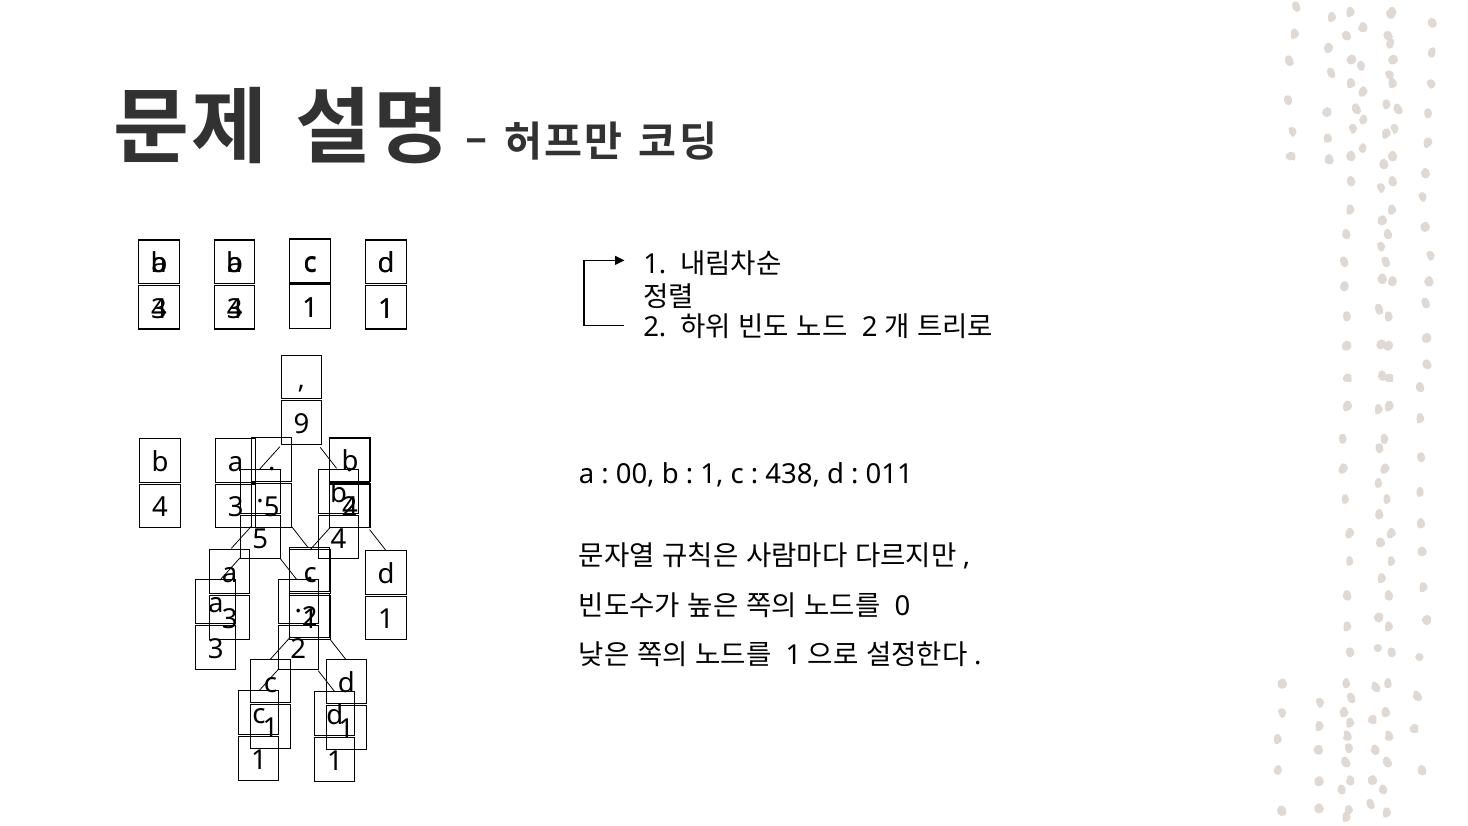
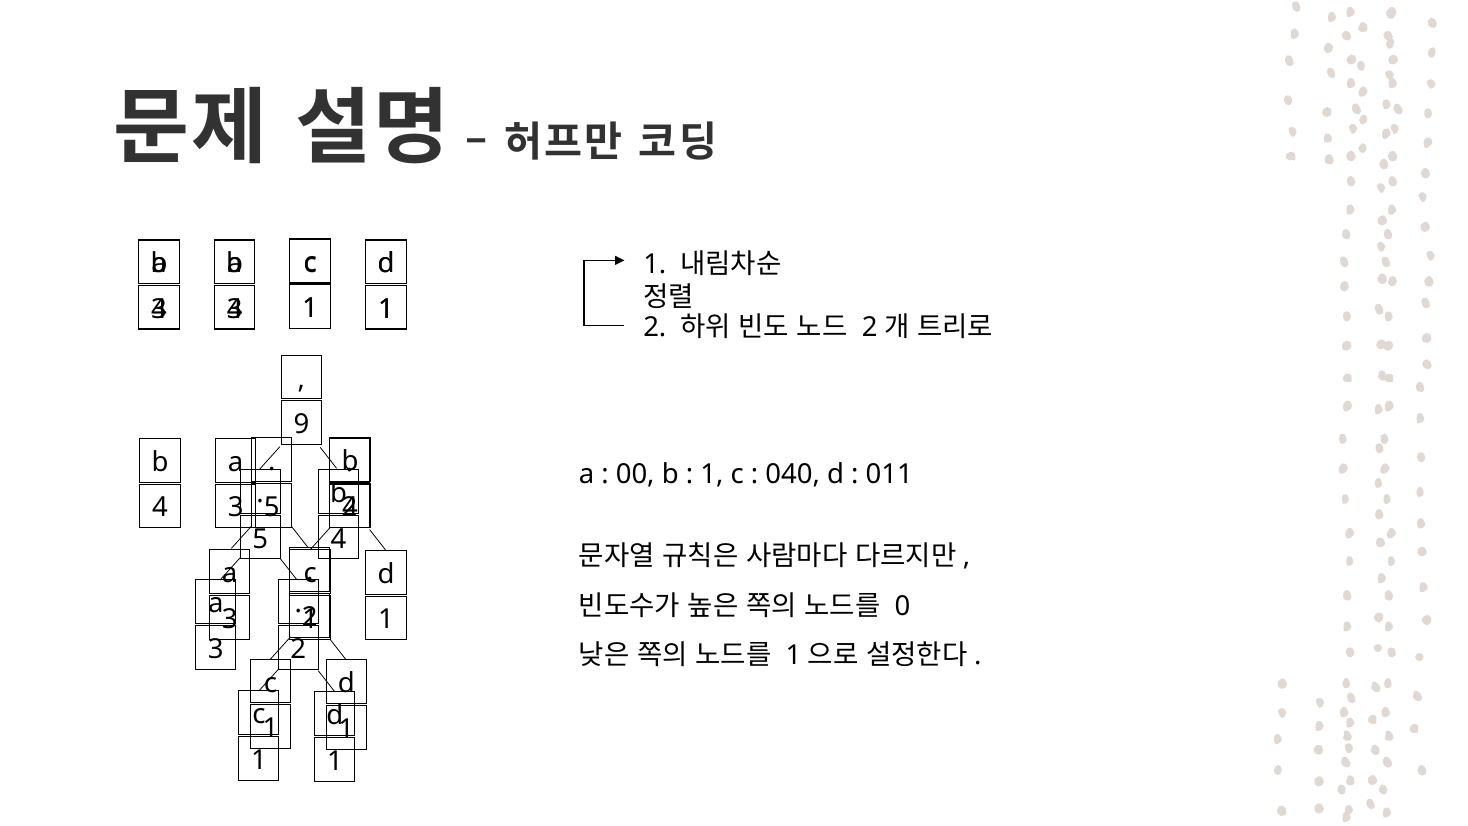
438: 438 -> 040
